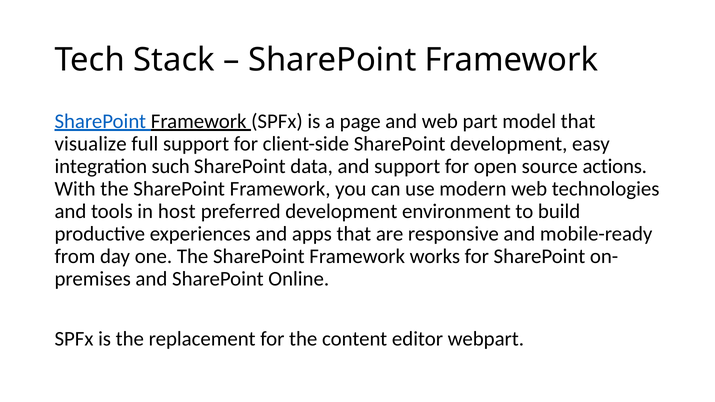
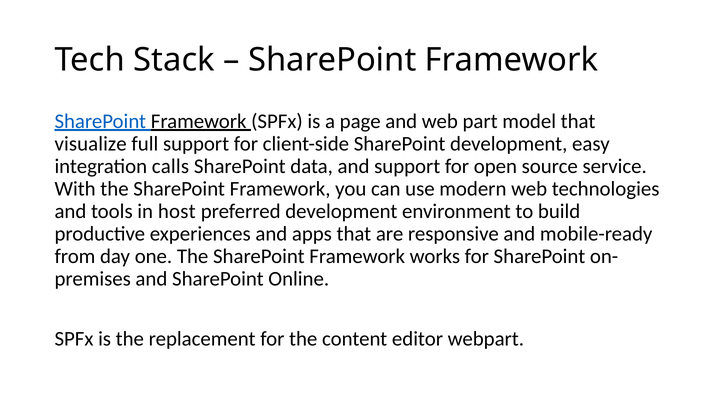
such: such -> calls
actions: actions -> service
